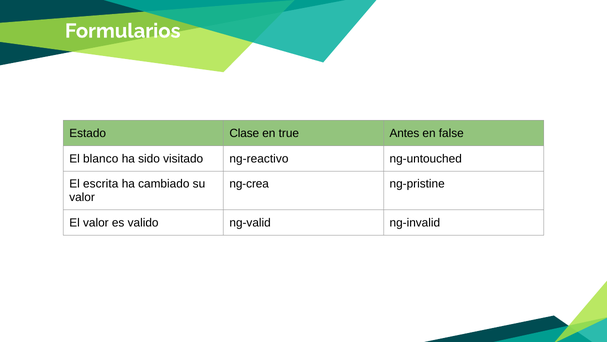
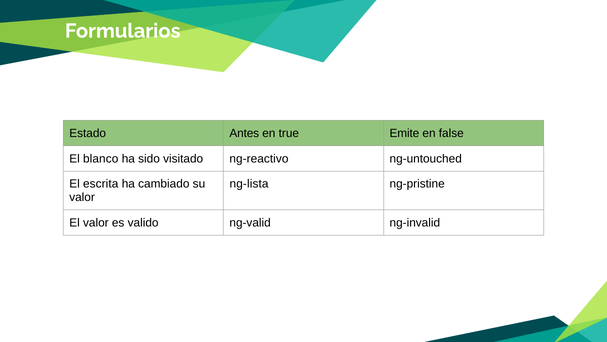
Clase: Clase -> Antes
Antes: Antes -> Emite
ng-crea: ng-crea -> ng-lista
